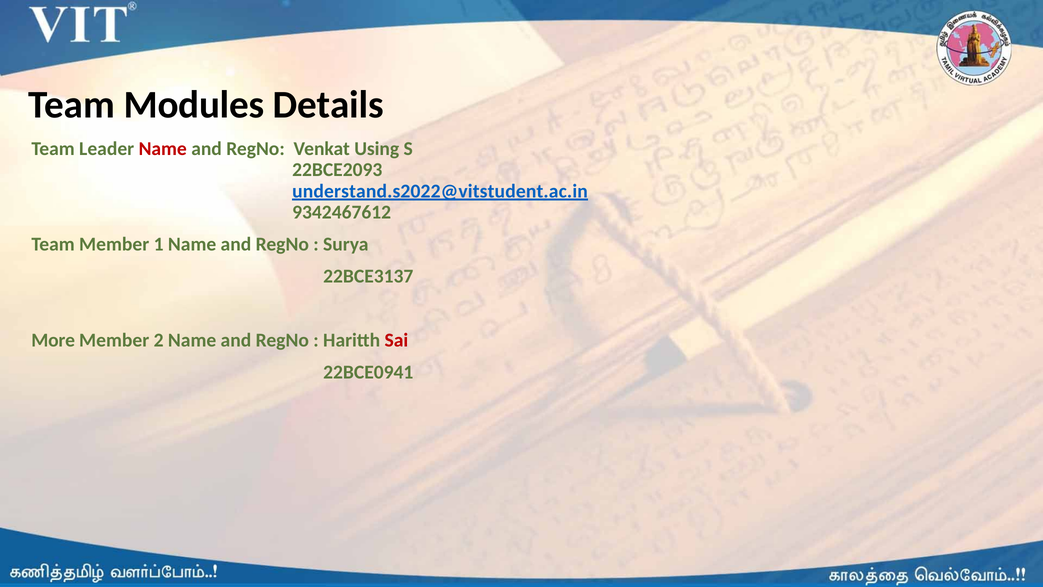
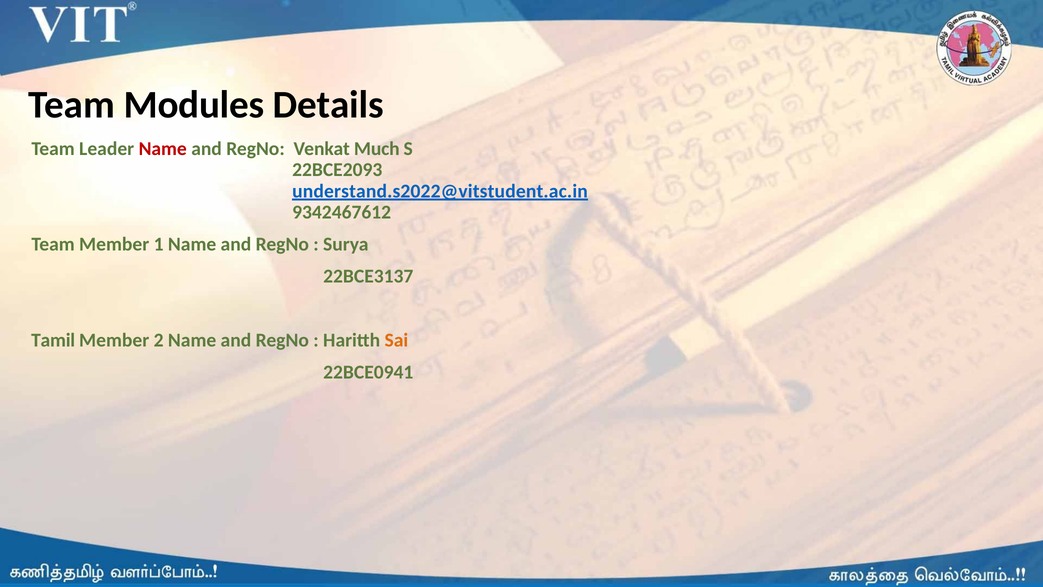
Using: Using -> Much
More: More -> Tamil
Sai colour: red -> orange
